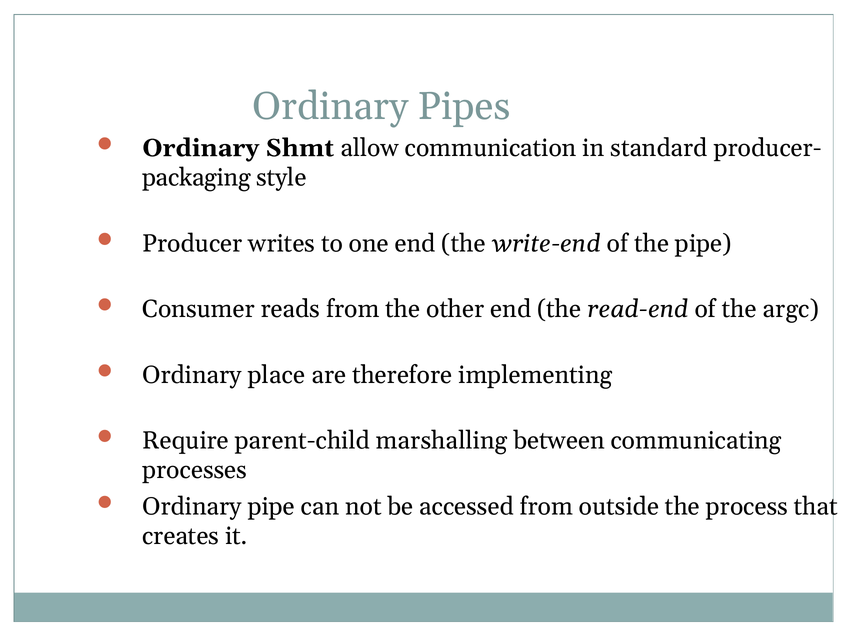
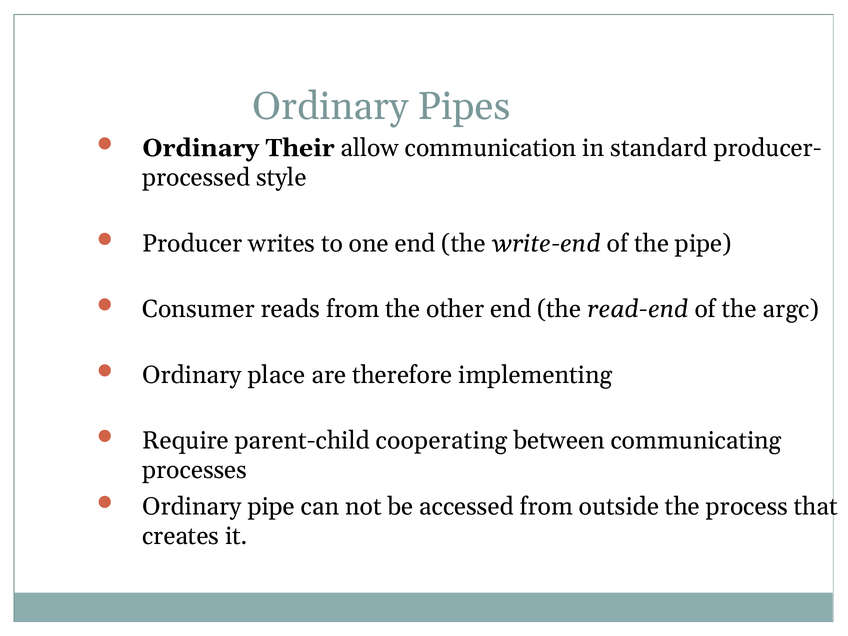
Shmt: Shmt -> Their
packaging: packaging -> processed
marshalling: marshalling -> cooperating
